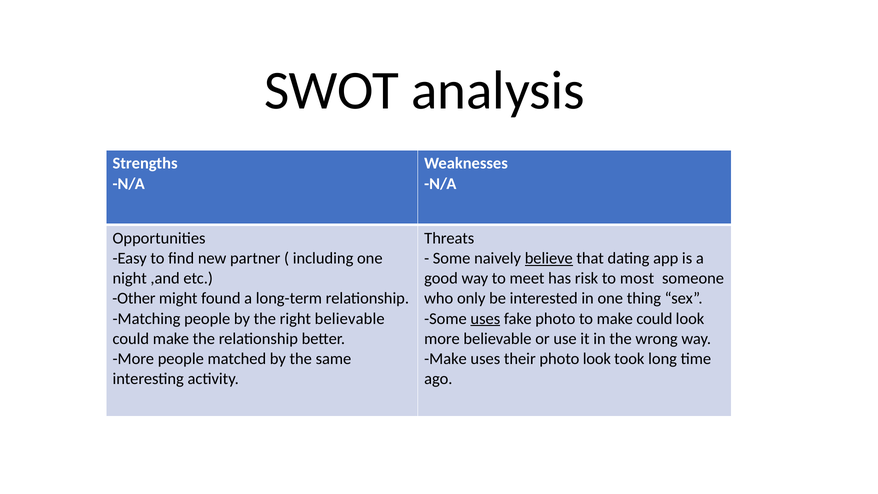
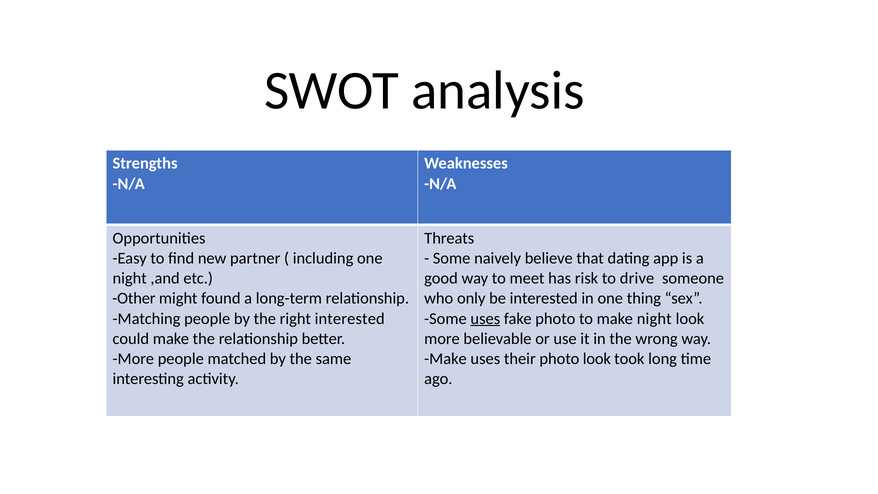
believe underline: present -> none
most: most -> drive
right believable: believable -> interested
make could: could -> night
